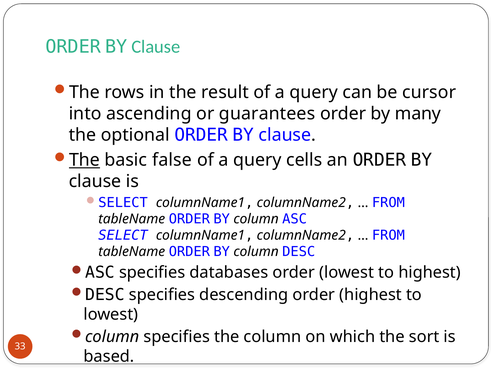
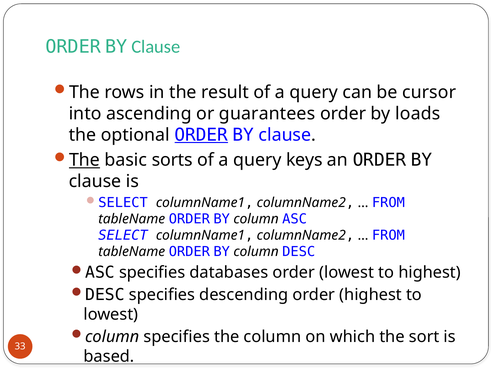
many: many -> loads
ORDER at (201, 135) underline: none -> present
false: false -> sorts
cells: cells -> keys
